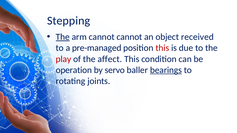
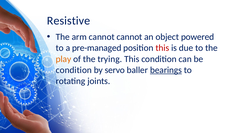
Stepping: Stepping -> Resistive
The at (63, 37) underline: present -> none
received: received -> powered
play colour: red -> orange
affect: affect -> trying
operation at (74, 70): operation -> condition
